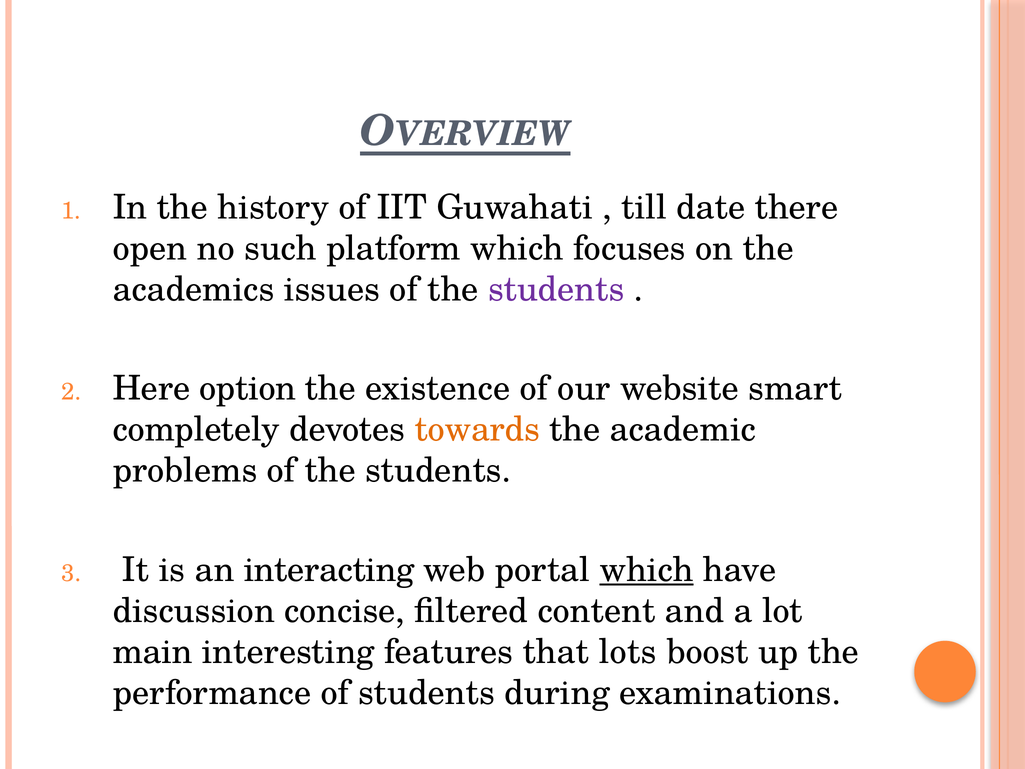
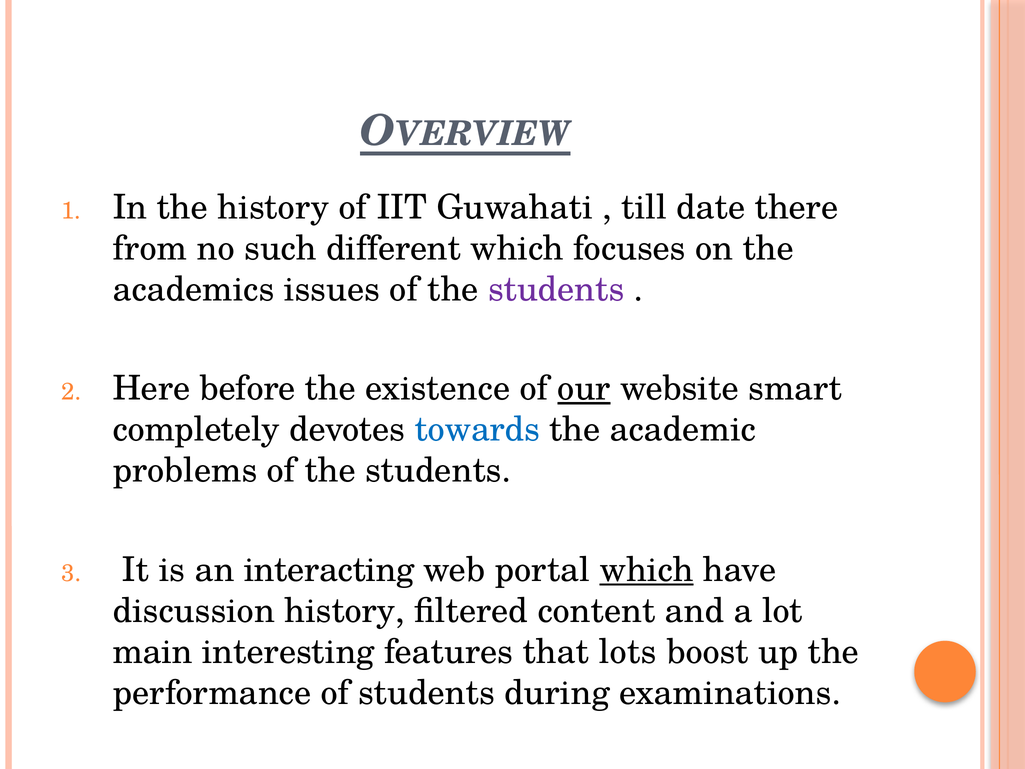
open: open -> from
platform: platform -> different
option: option -> before
our underline: none -> present
towards colour: orange -> blue
discussion concise: concise -> history
